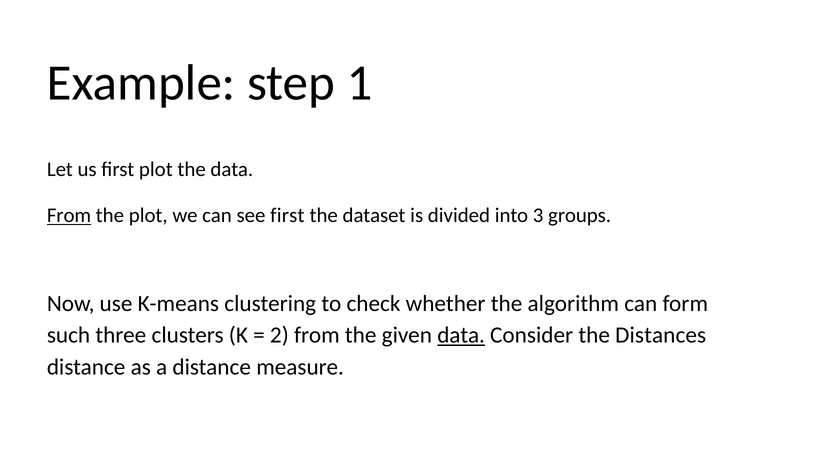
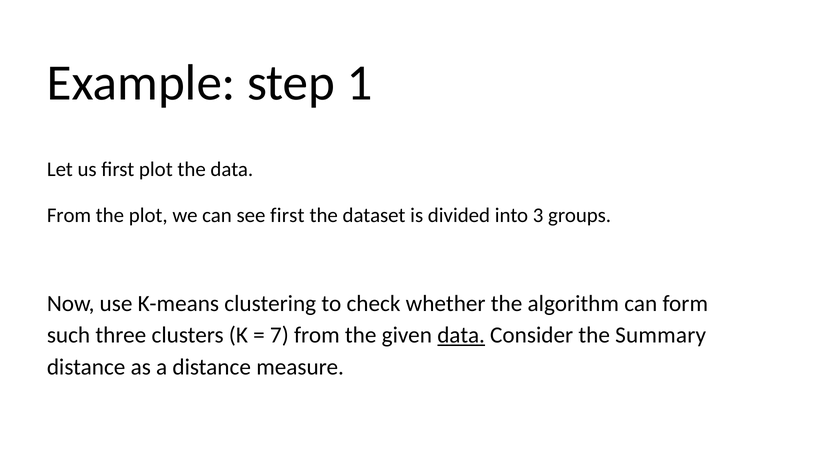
From at (69, 216) underline: present -> none
2: 2 -> 7
Distances: Distances -> Summary
